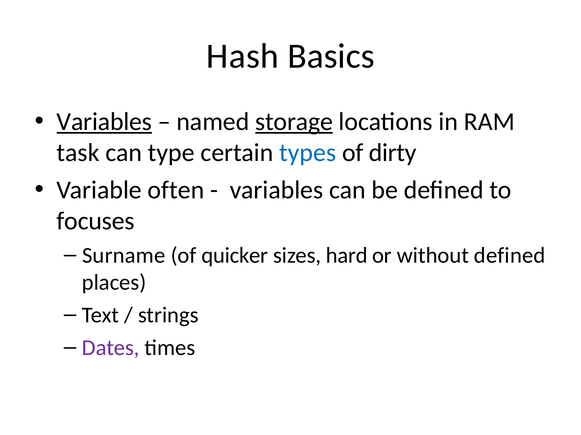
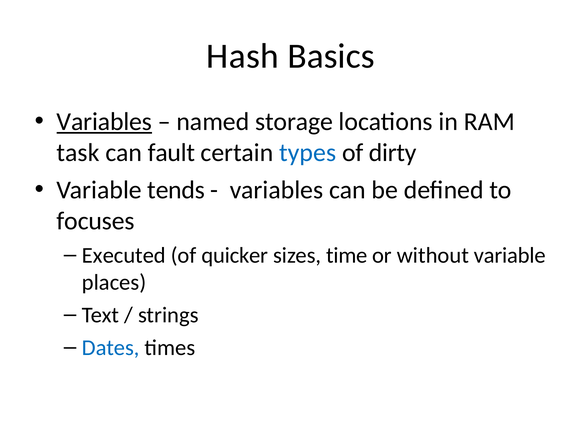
storage underline: present -> none
type: type -> fault
often: often -> tends
Surname: Surname -> Executed
hard: hard -> time
without defined: defined -> variable
Dates colour: purple -> blue
